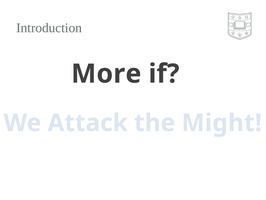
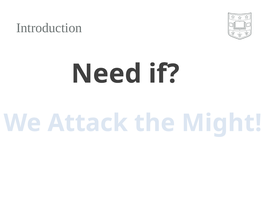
More: More -> Need
